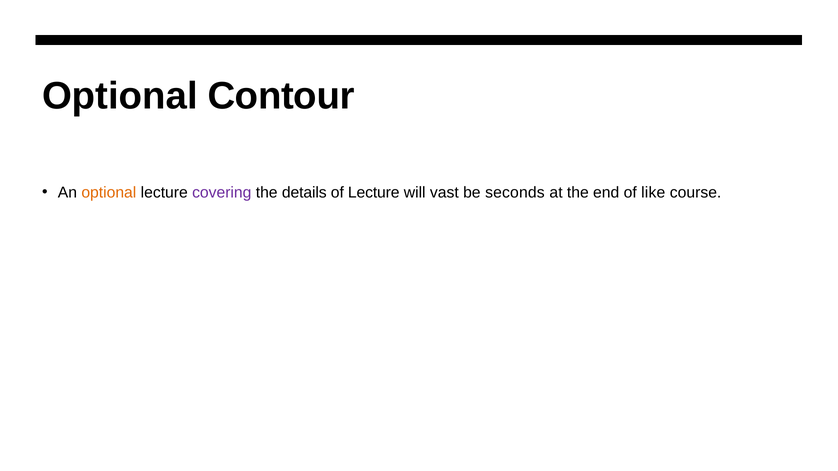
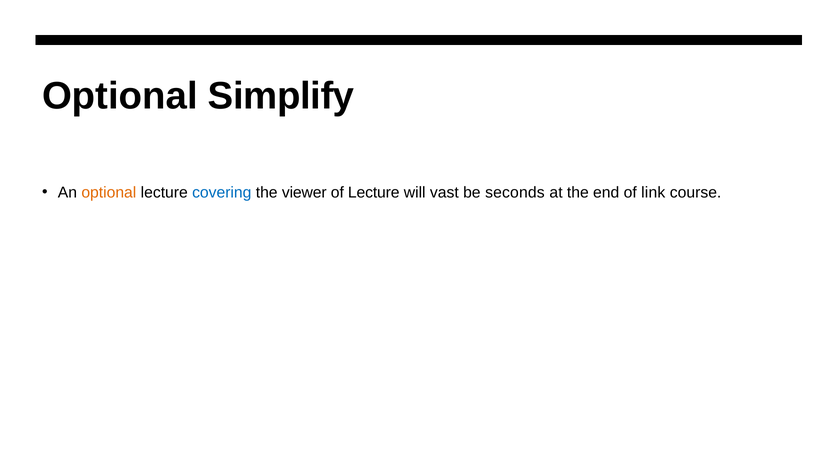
Contour: Contour -> Simplify
covering colour: purple -> blue
details: details -> viewer
like: like -> link
